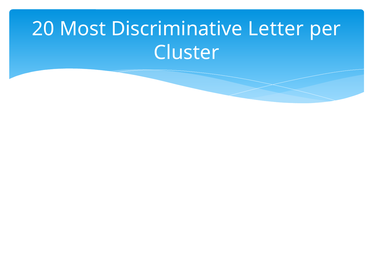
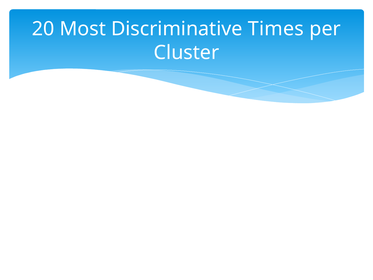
Letter: Letter -> Times
